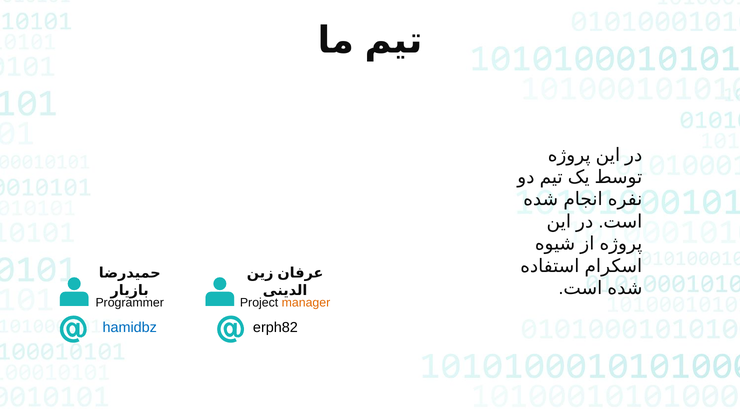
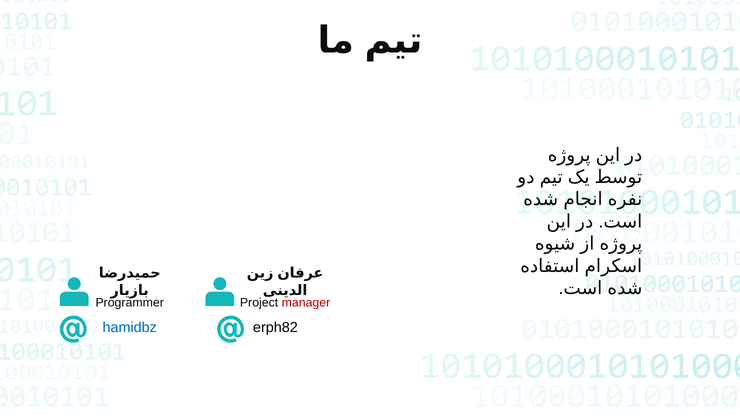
manager colour: orange -> red
